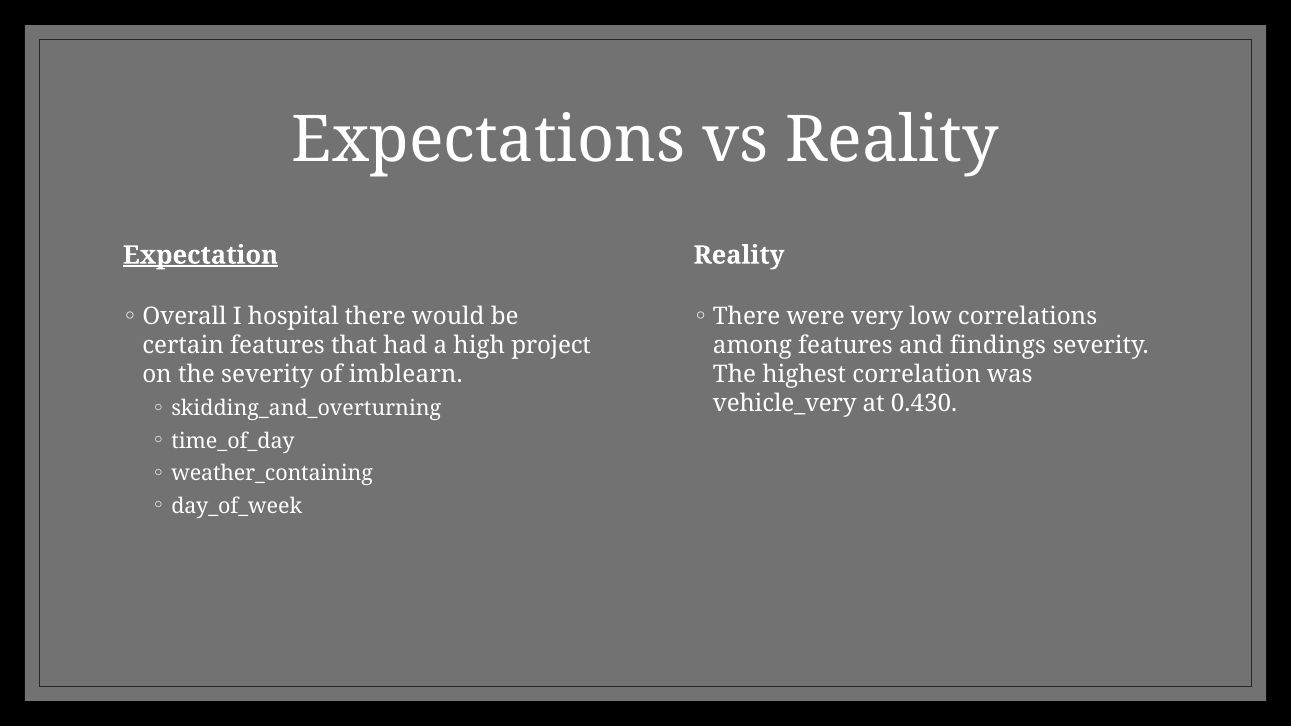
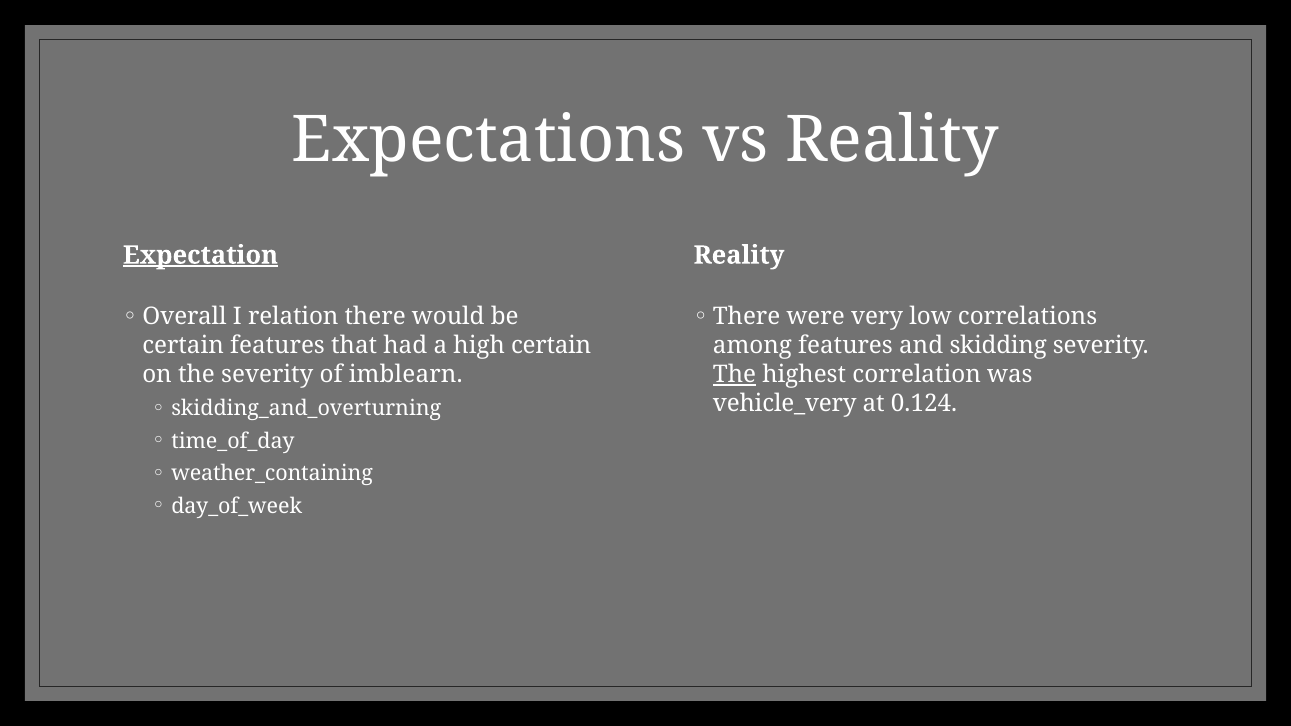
hospital: hospital -> relation
high project: project -> certain
findings: findings -> skidding
The at (735, 375) underline: none -> present
0.430: 0.430 -> 0.124
